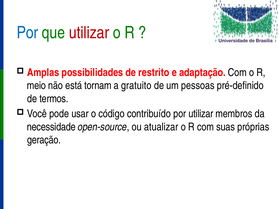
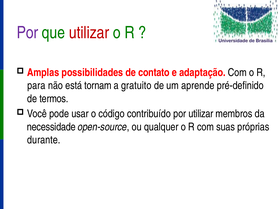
Por at (27, 33) colour: blue -> purple
restrito: restrito -> contato
meio: meio -> para
pessoas: pessoas -> aprende
atualizar: atualizar -> qualquer
geração: geração -> durante
